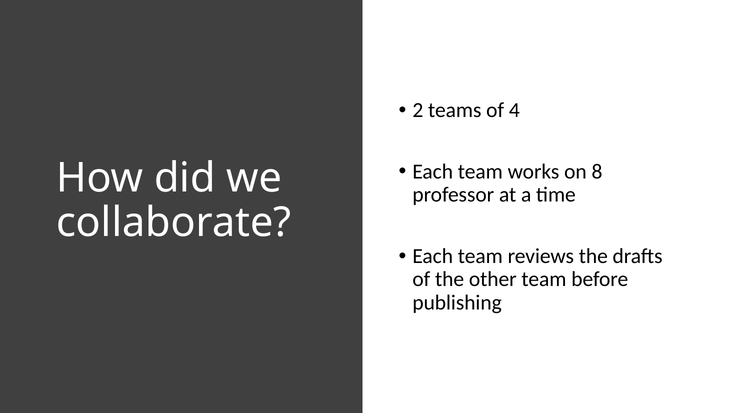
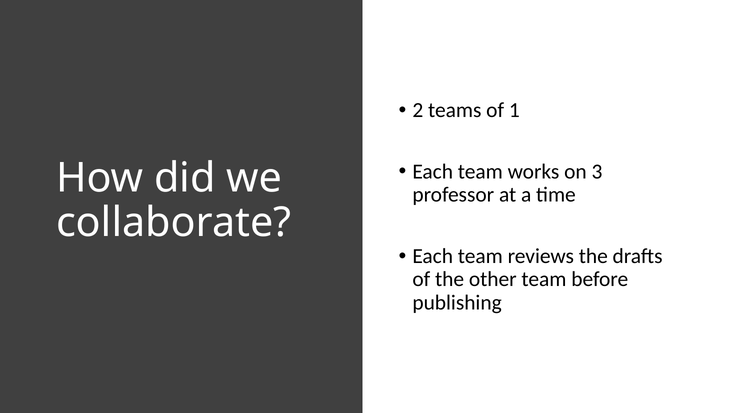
4: 4 -> 1
8: 8 -> 3
